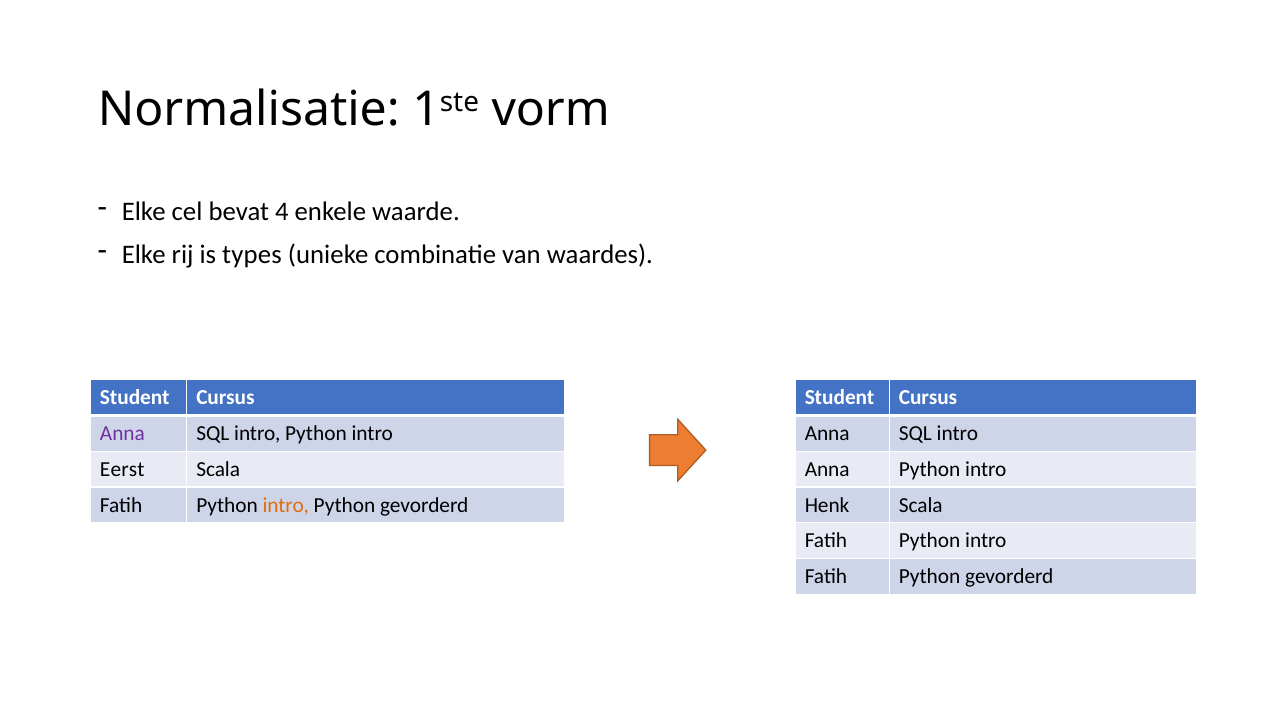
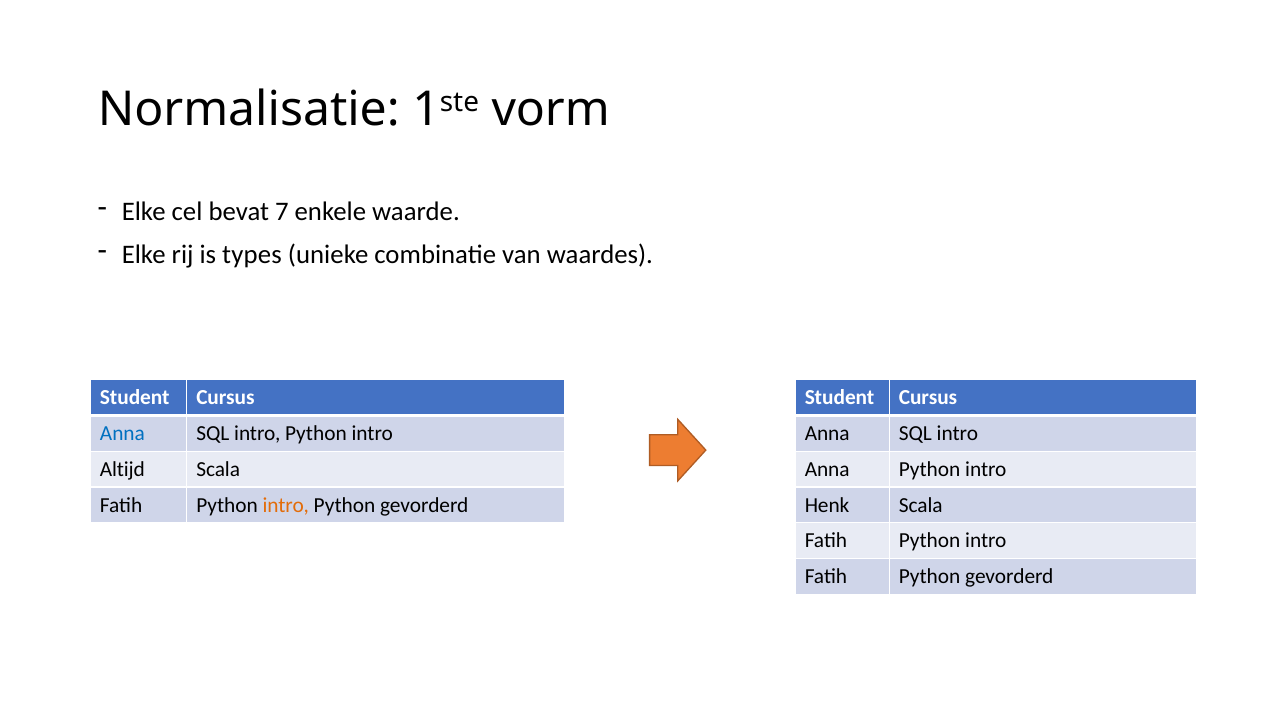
4: 4 -> 7
Anna at (122, 433) colour: purple -> blue
Eerst: Eerst -> Altijd
